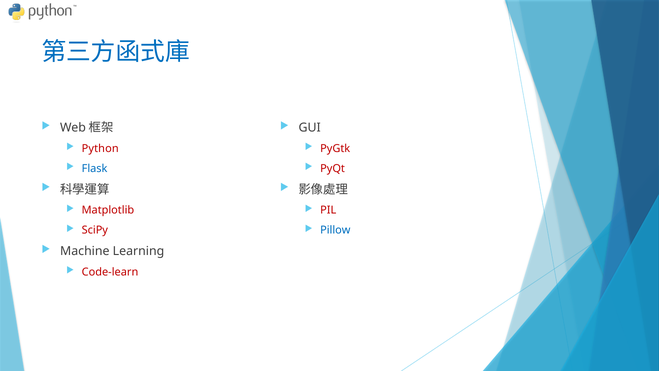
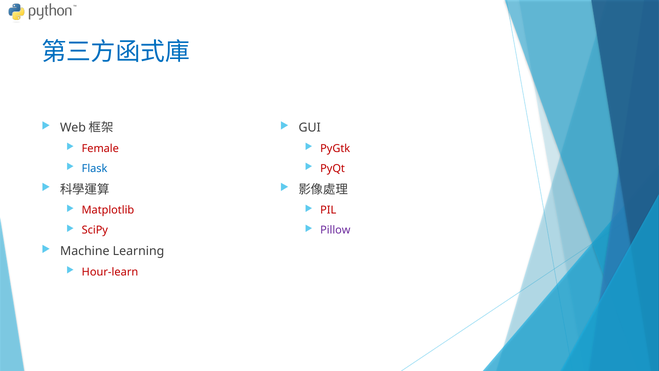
Python: Python -> Female
Pillow colour: blue -> purple
Code-learn: Code-learn -> Hour-learn
